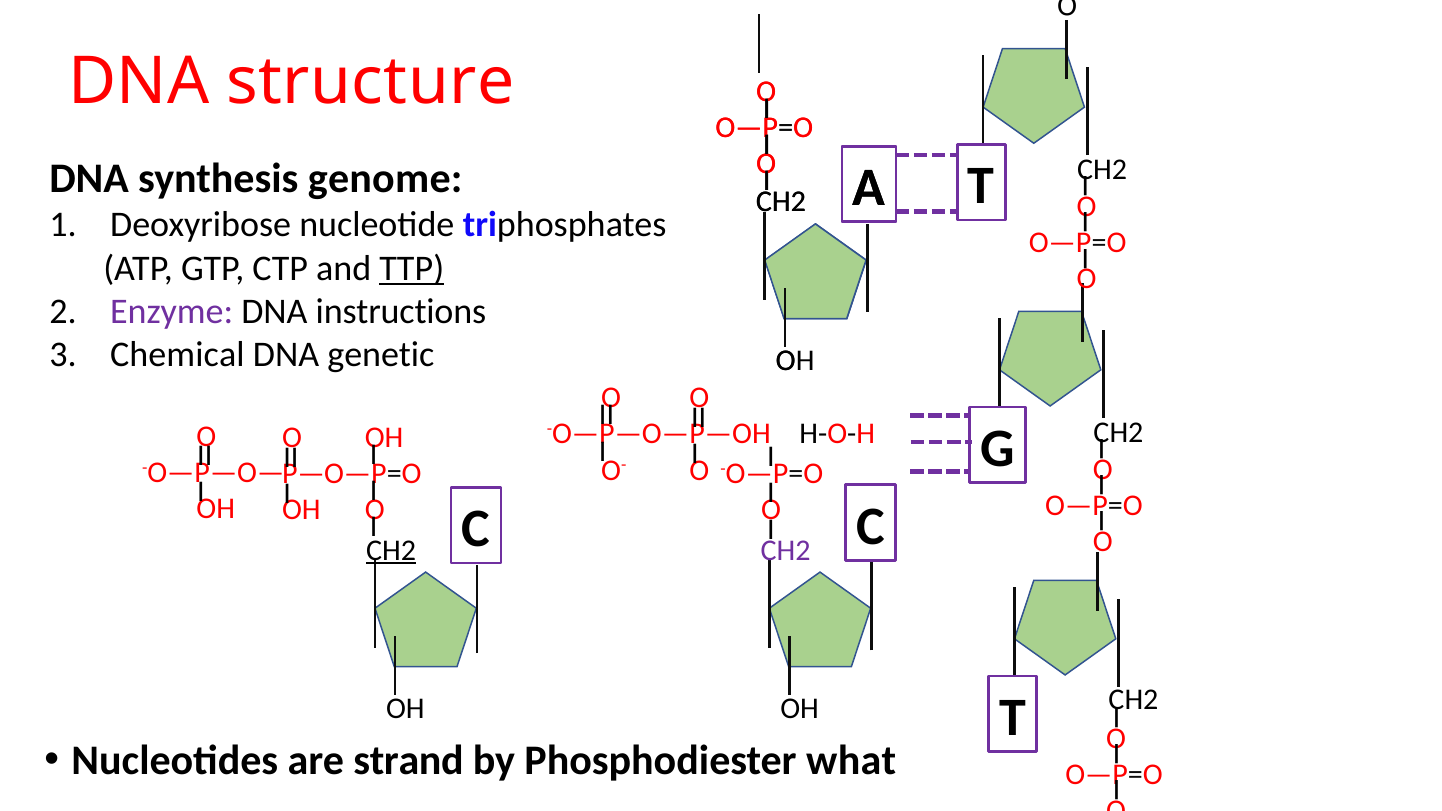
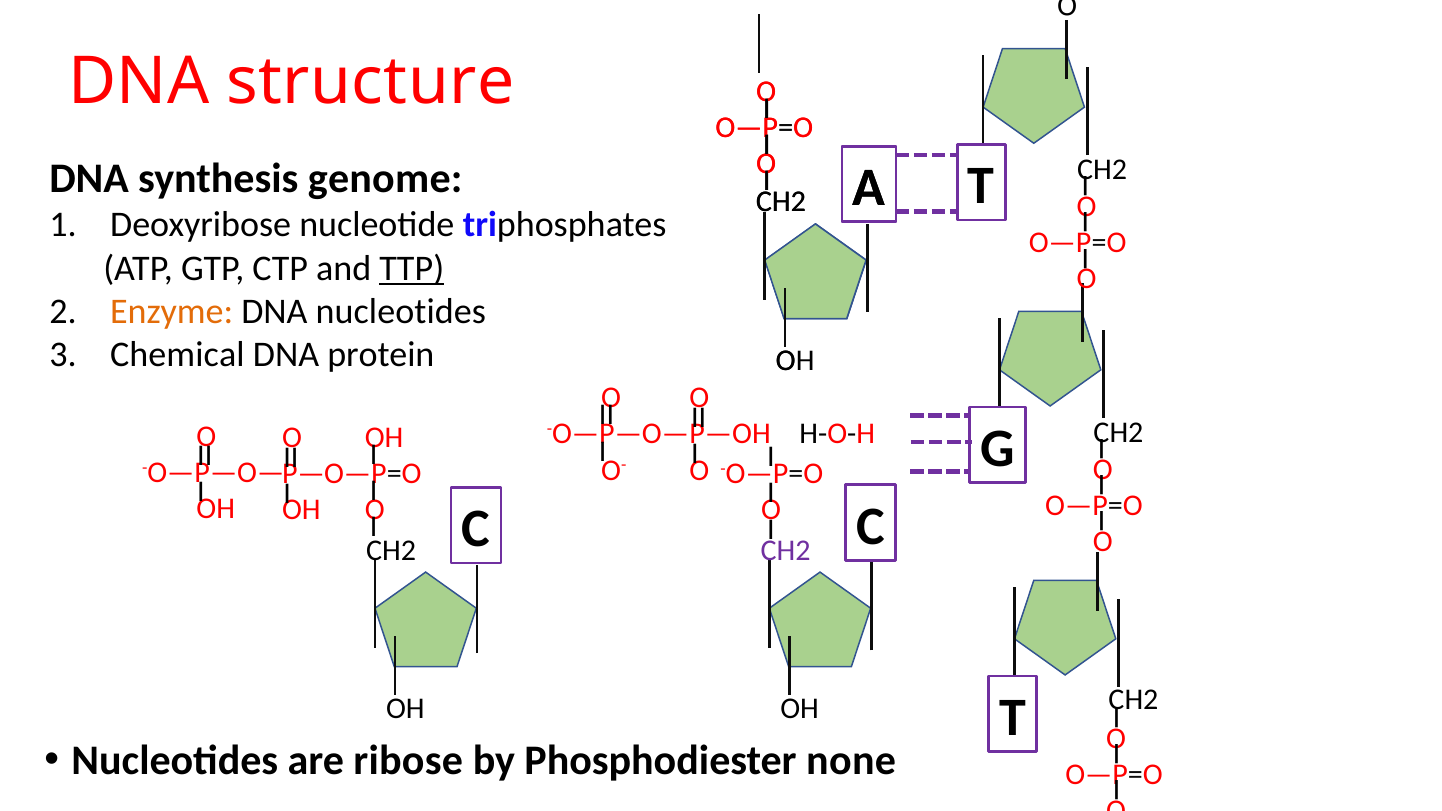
Enzyme colour: purple -> orange
DNA instructions: instructions -> nucleotides
genetic: genetic -> protein
CH2 at (391, 550) underline: present -> none
strand: strand -> ribose
what: what -> none
